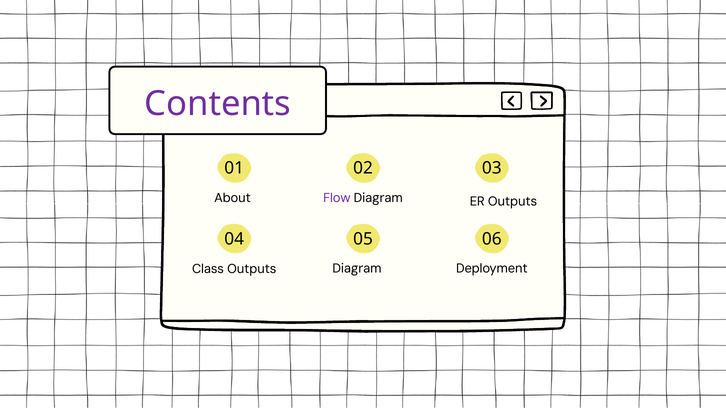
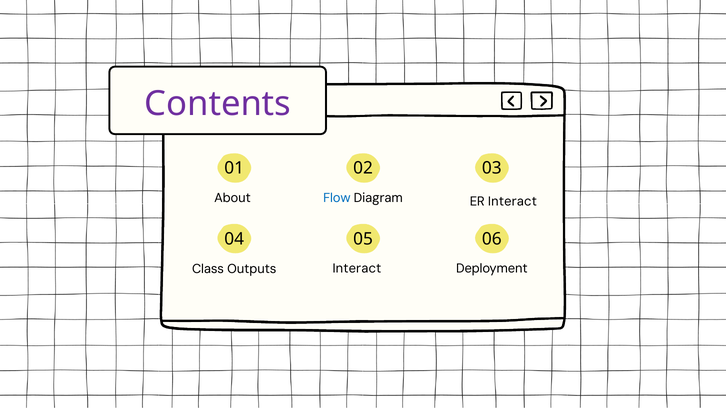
Flow colour: purple -> blue
ER Outputs: Outputs -> Interact
Diagram at (357, 269): Diagram -> Interact
